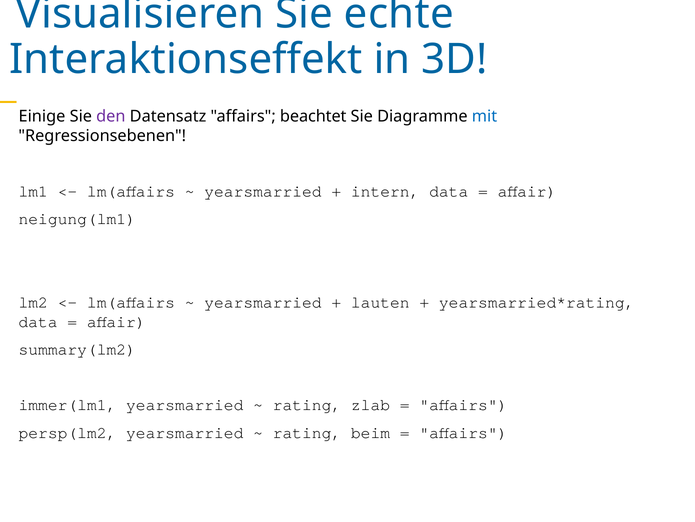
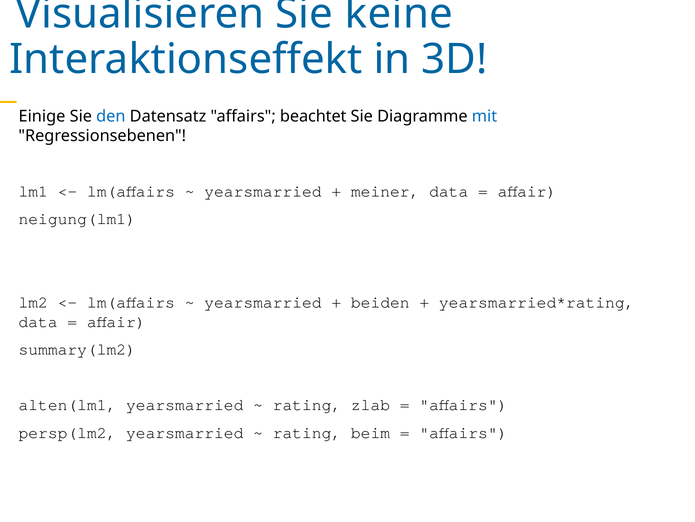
echte: echte -> keine
den colour: purple -> blue
intern: intern -> meiner
lauten: lauten -> beiden
immer(lm1: immer(lm1 -> alten(lm1
